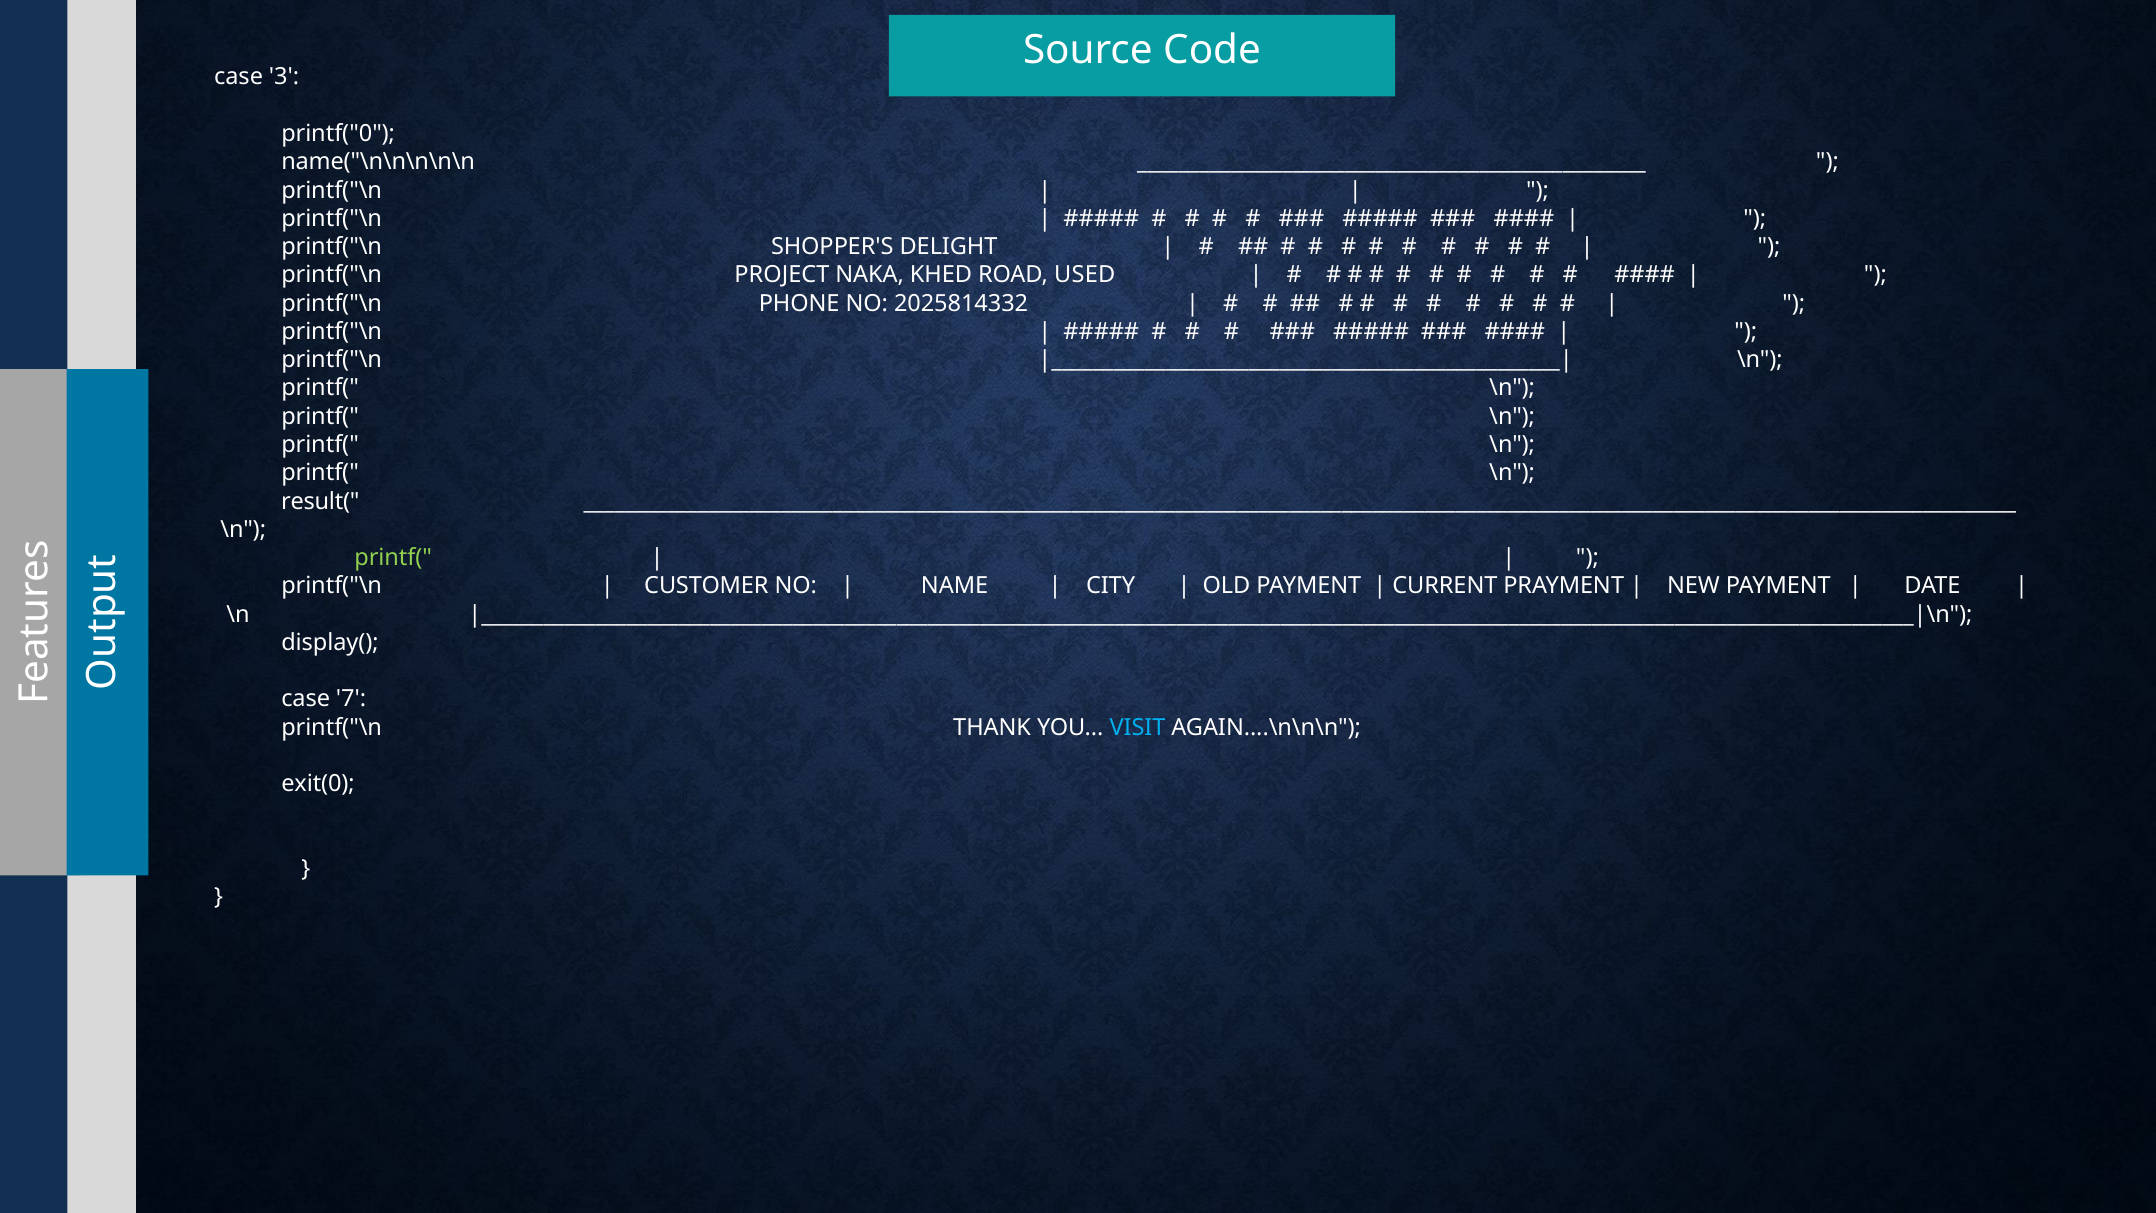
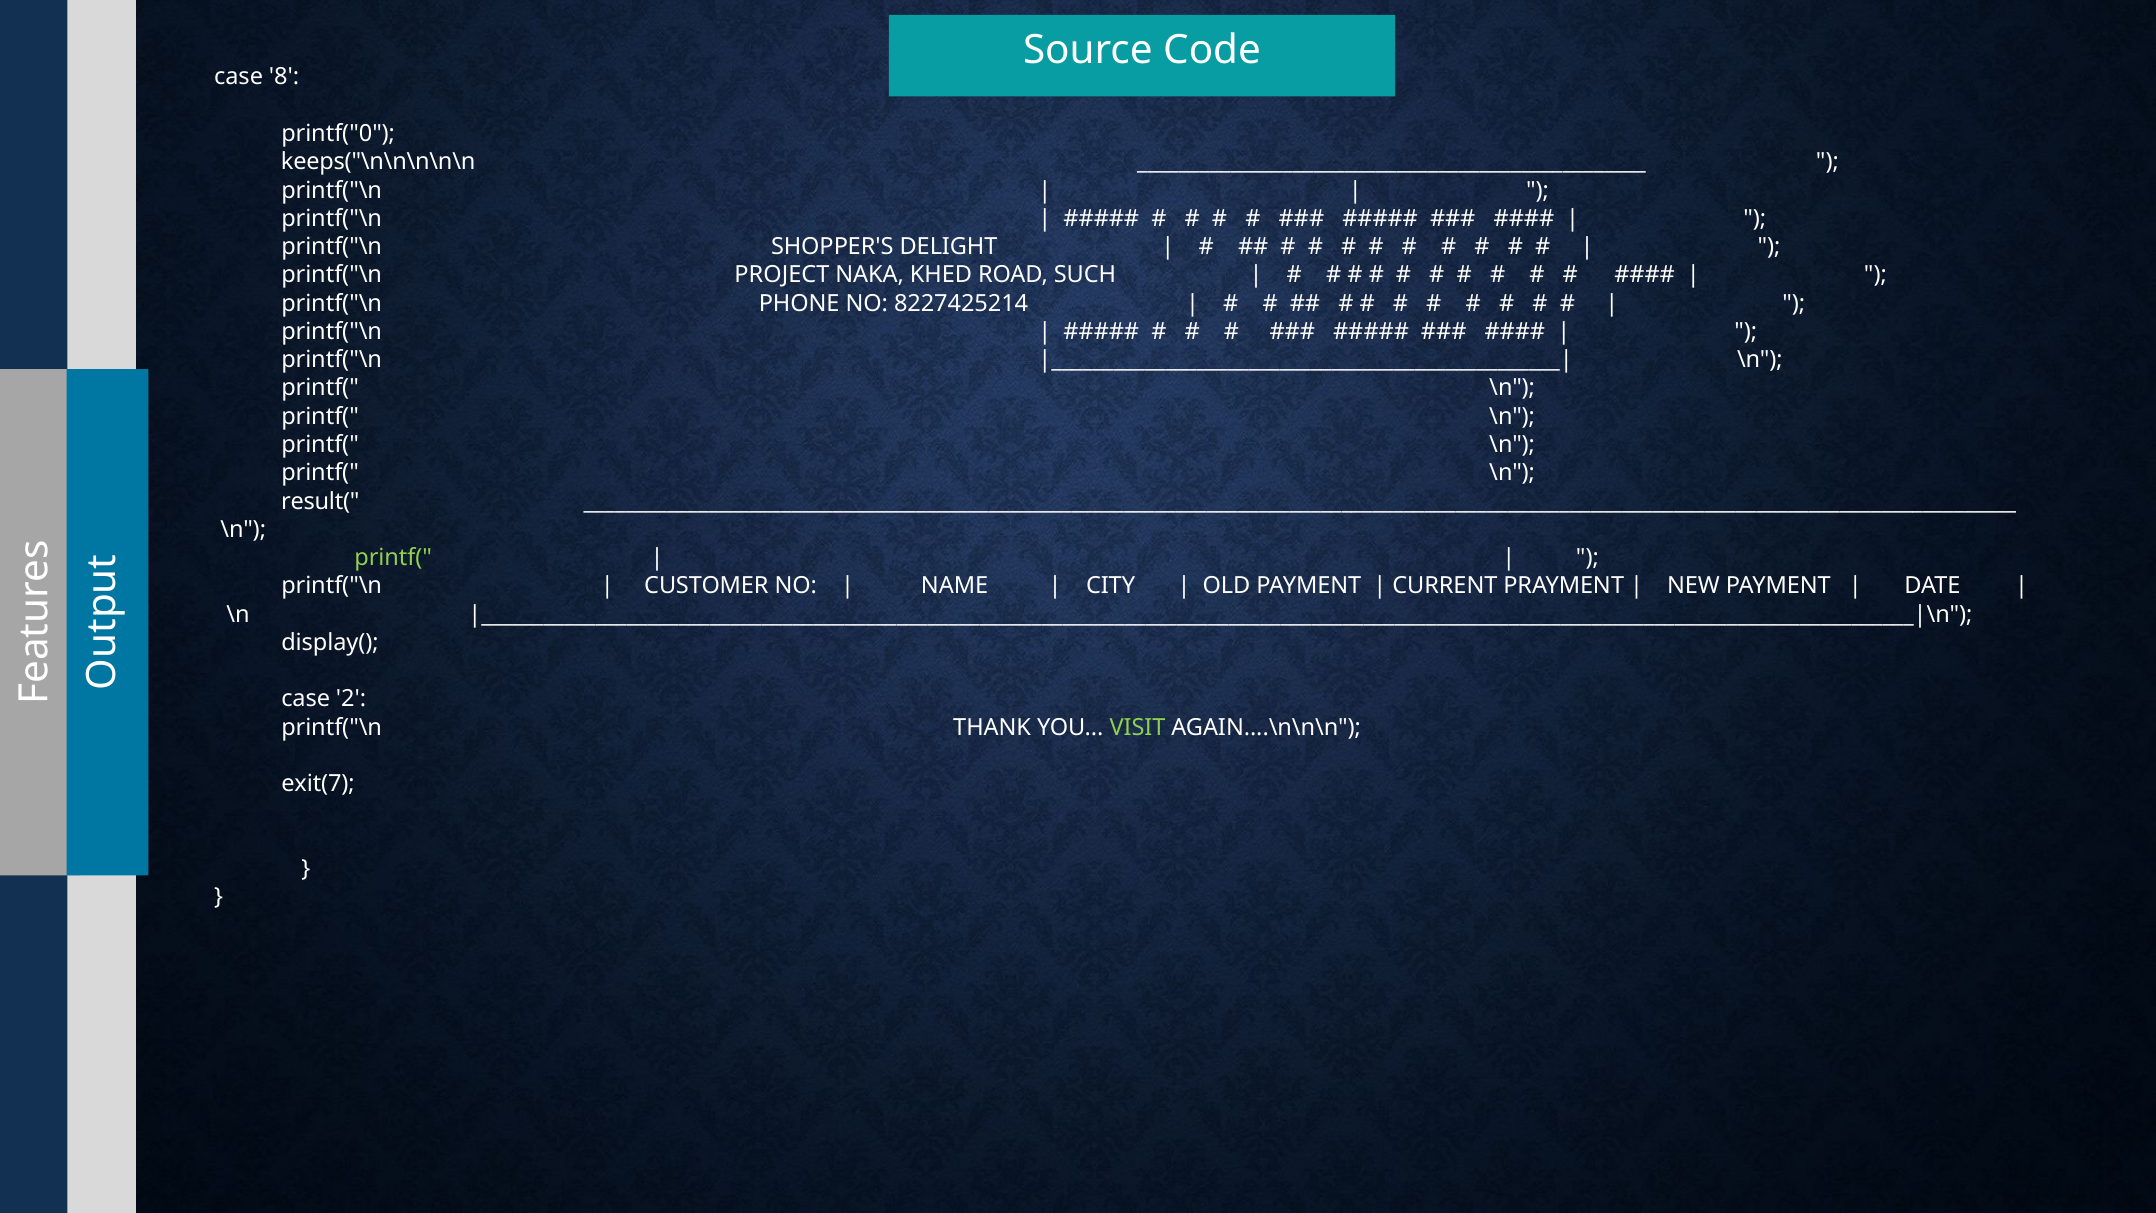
3: 3 -> 8
name("\n\n\n\n\n: name("\n\n\n\n\n -> keeps("\n\n\n\n\n
USED: USED -> SUCH
2025814332: 2025814332 -> 8227425214
7: 7 -> 2
VISIT colour: light blue -> light green
exit(0: exit(0 -> exit(7
